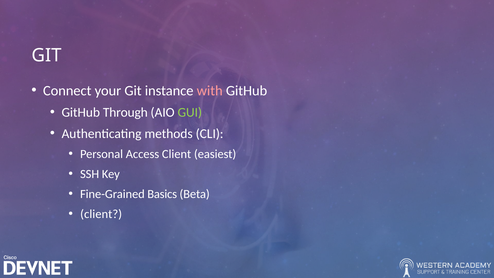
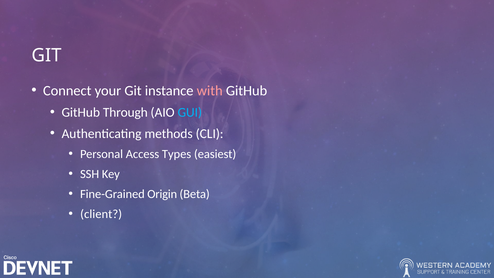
GUI colour: light green -> light blue
Access Client: Client -> Types
Basics: Basics -> Origin
